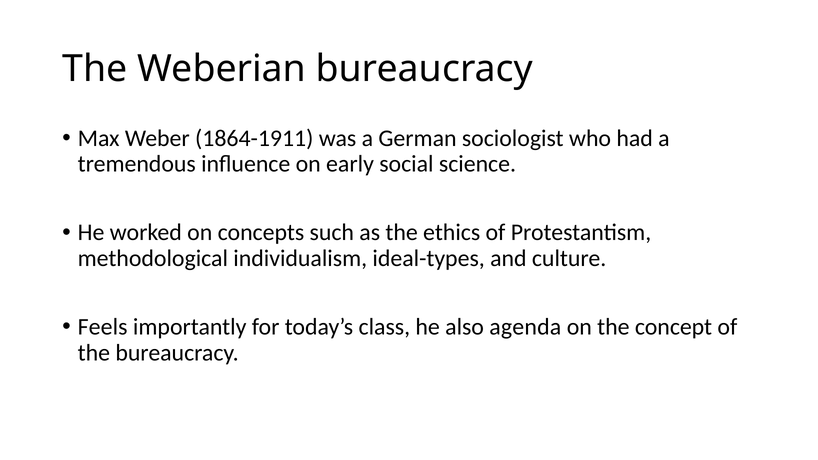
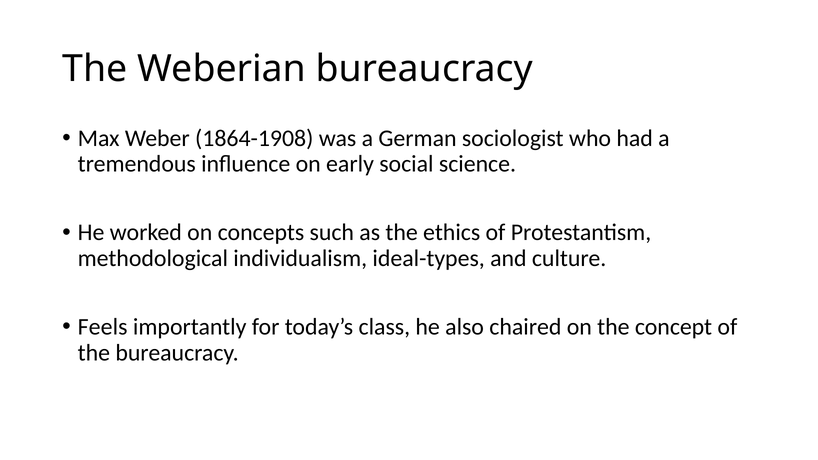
1864-1911: 1864-1911 -> 1864-1908
agenda: agenda -> chaired
